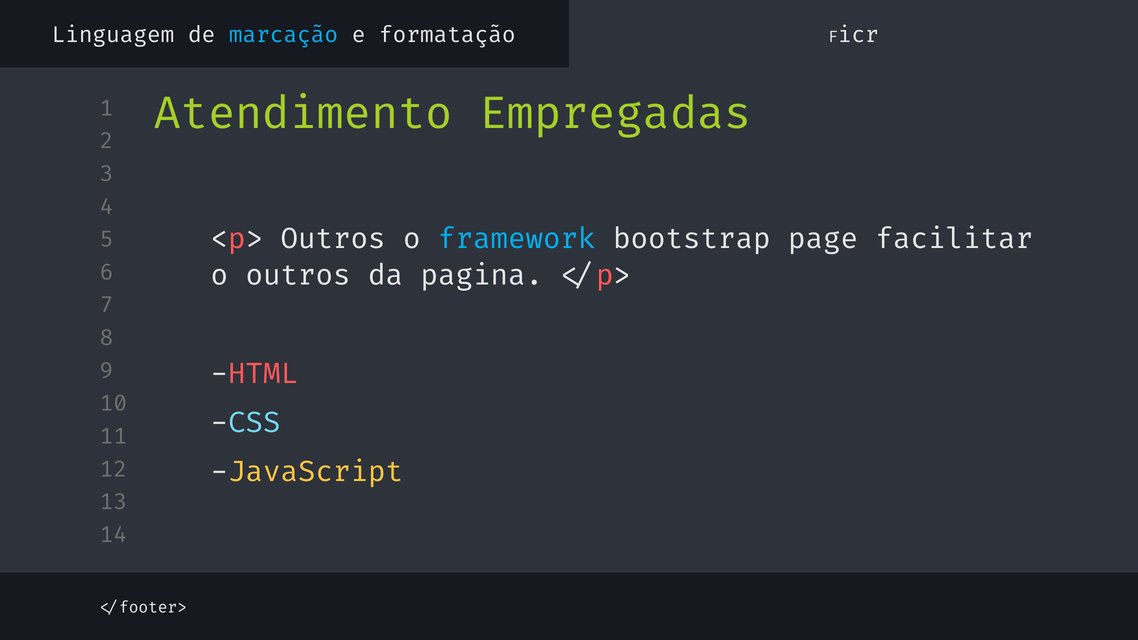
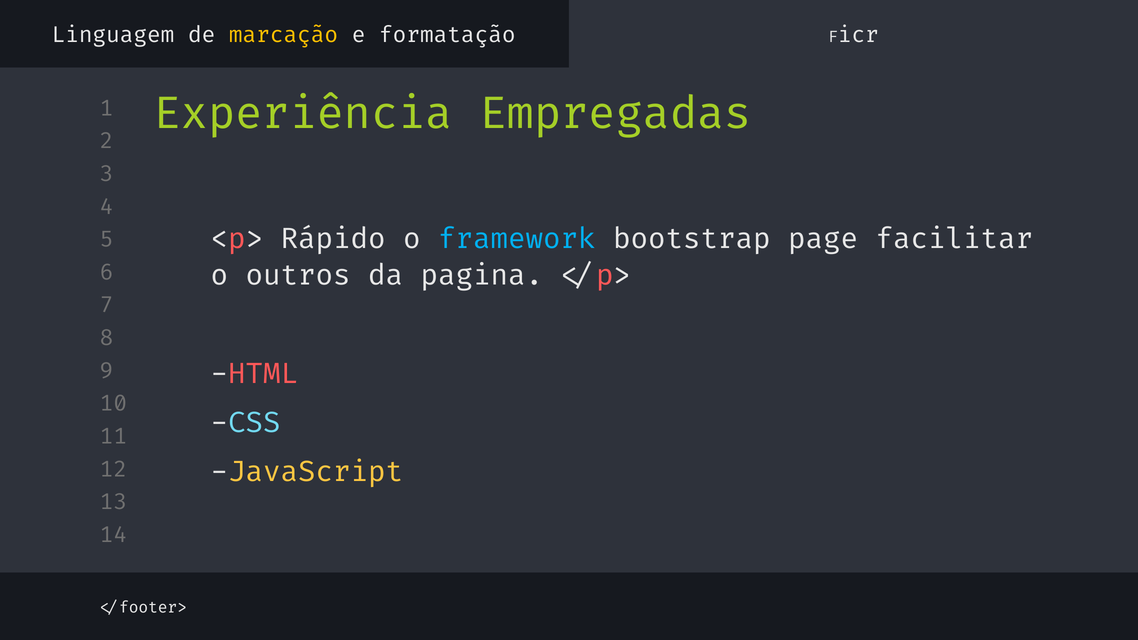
marcação colour: light blue -> yellow
Atendimento: Atendimento -> Experiência
<p> Outros: Outros -> Rápido
